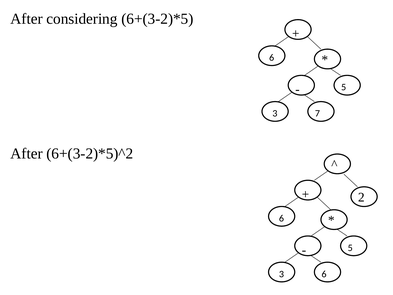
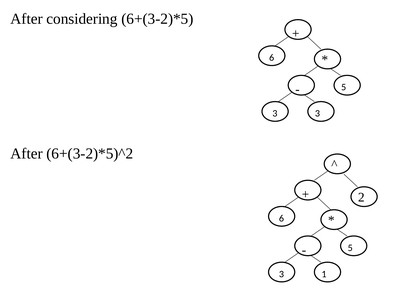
3 7: 7 -> 3
3 6: 6 -> 1
